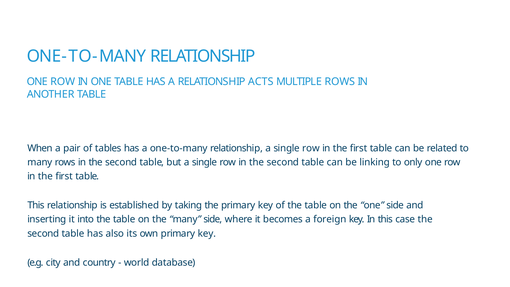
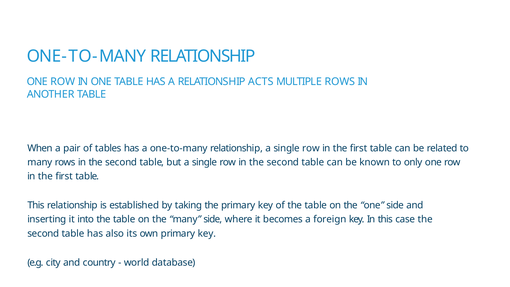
linking: linking -> known
